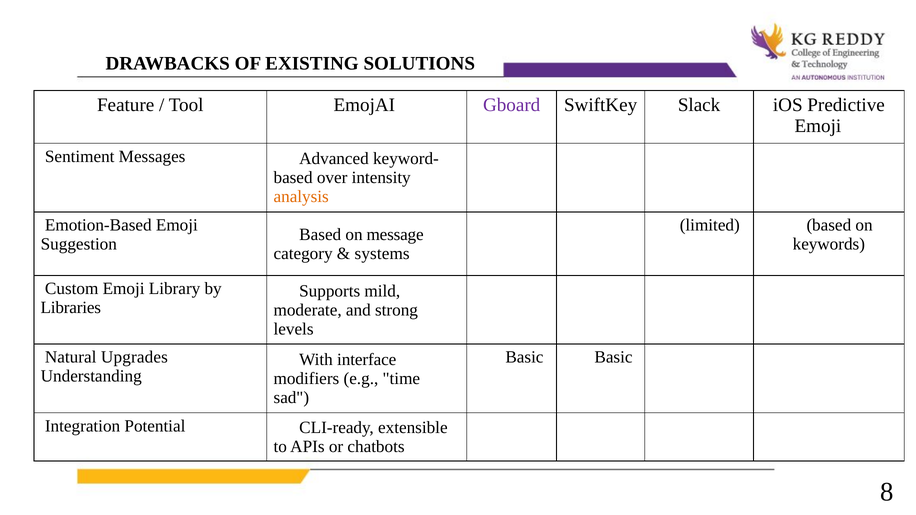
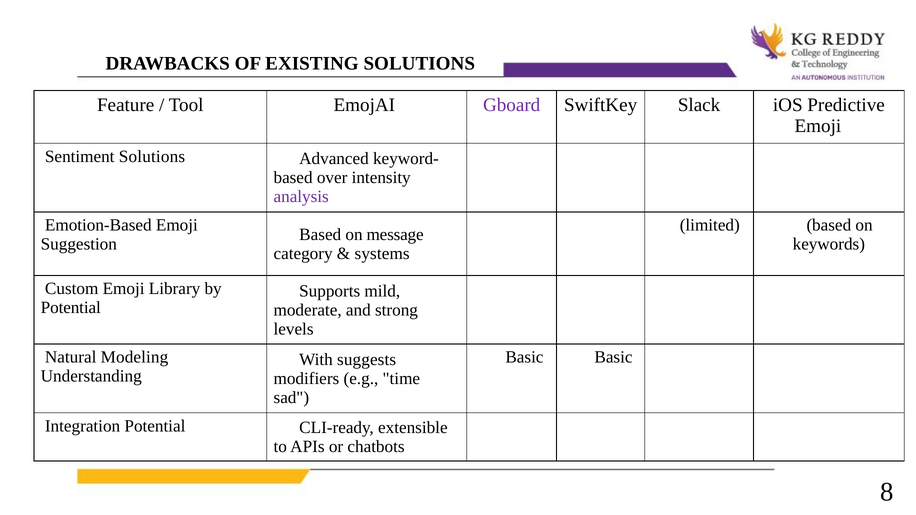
Sentiment Messages: Messages -> Solutions
analysis colour: orange -> purple
Libraries at (71, 308): Libraries -> Potential
Upgrades: Upgrades -> Modeling
interface: interface -> suggests
